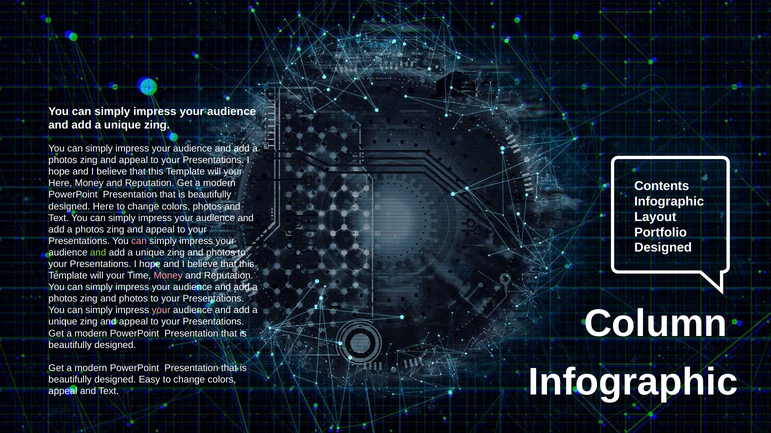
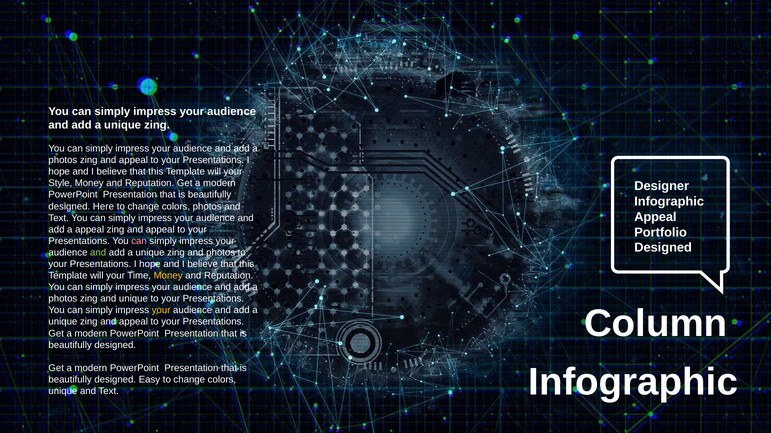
Here at (60, 184): Here -> Style
Contents: Contents -> Designer
Layout at (655, 217): Layout -> Appeal
photos at (90, 230): photos -> appeal
Money at (168, 276) colour: pink -> yellow
photos at (133, 299): photos -> unique
your at (161, 311) colour: pink -> yellow
appeal at (63, 392): appeal -> unique
